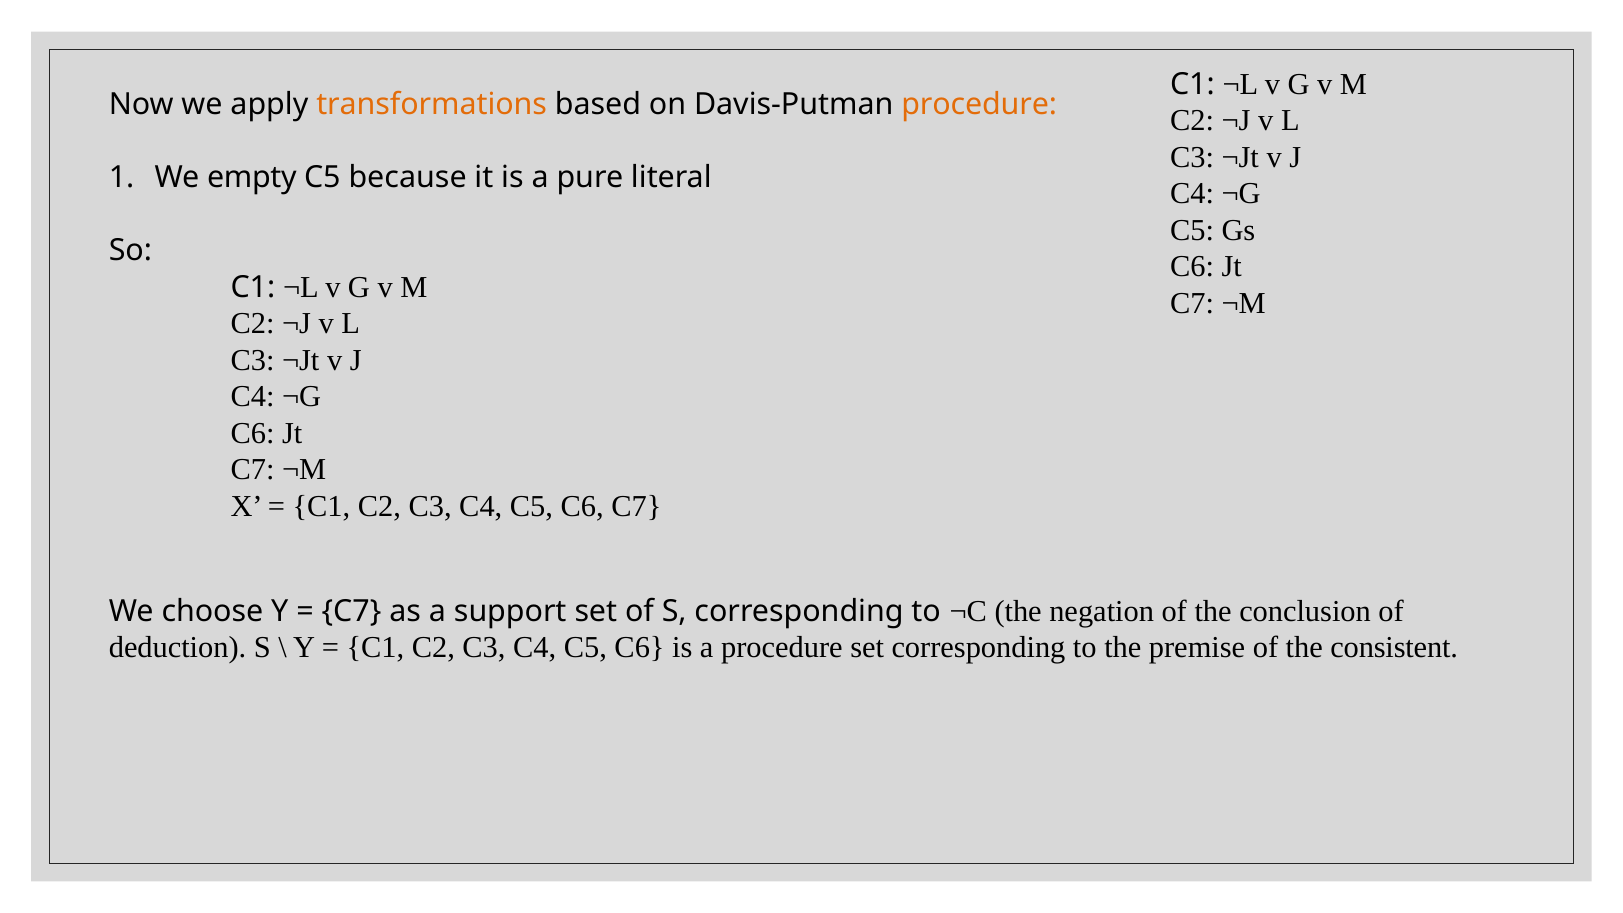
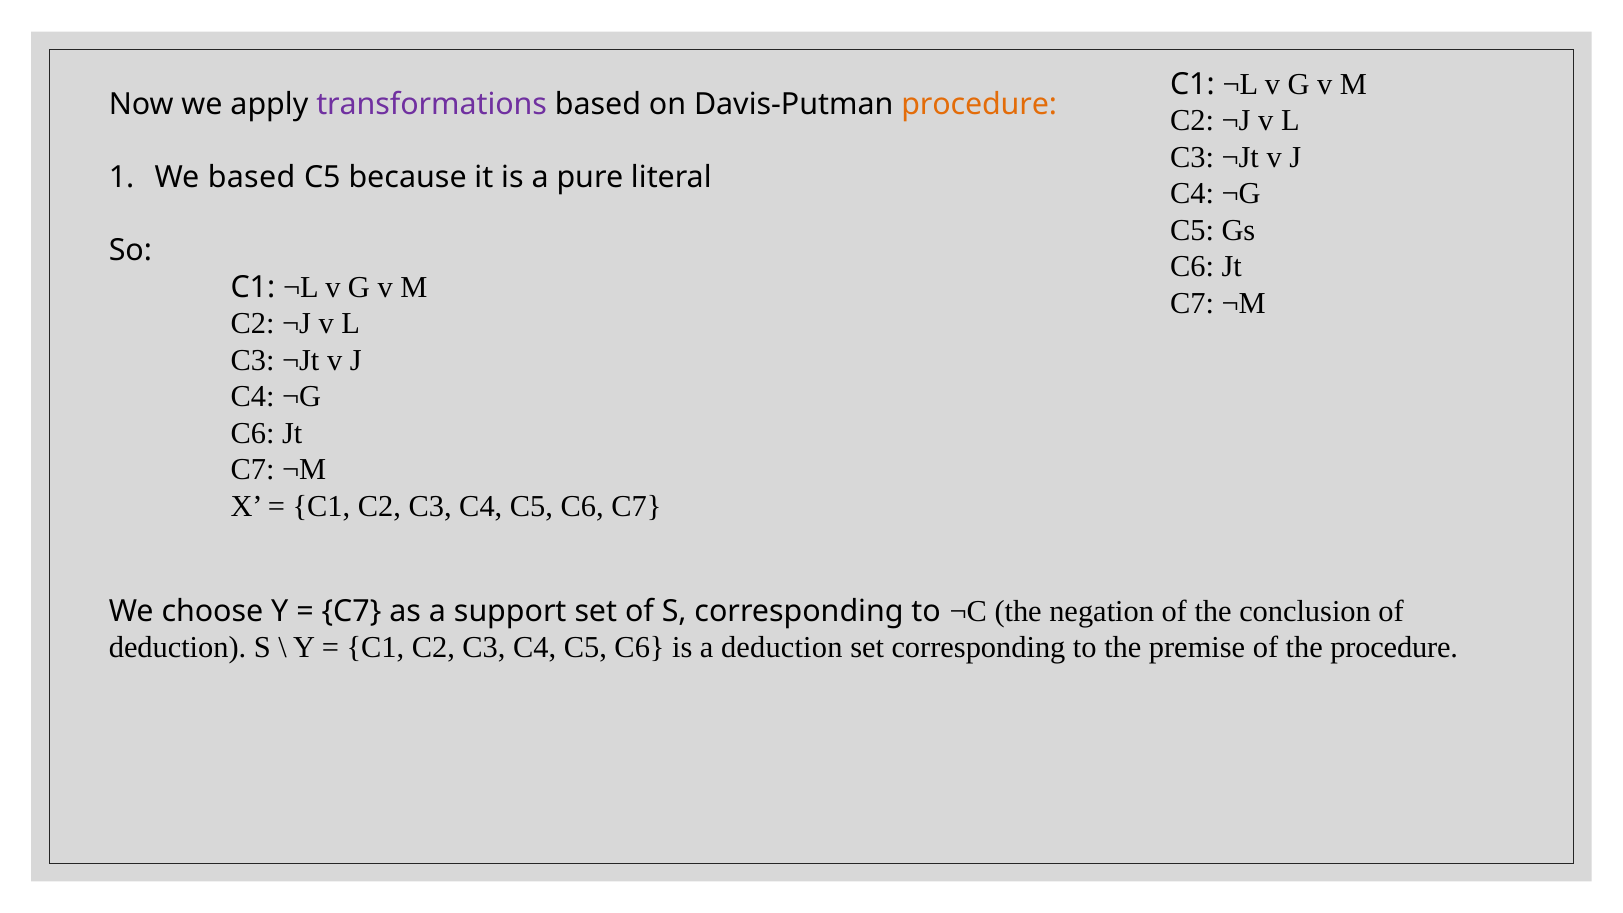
transformations colour: orange -> purple
We empty: empty -> based
a procedure: procedure -> deduction
the consistent: consistent -> procedure
